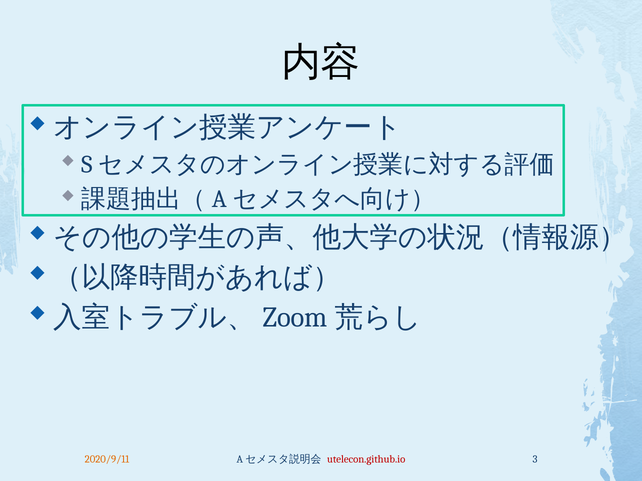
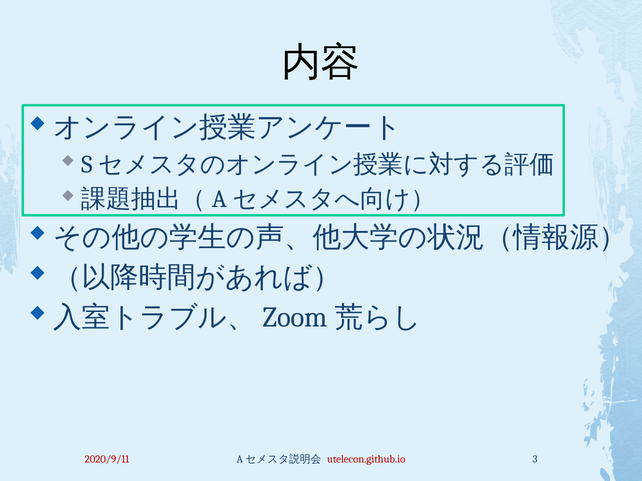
2020/9/11 colour: orange -> red
